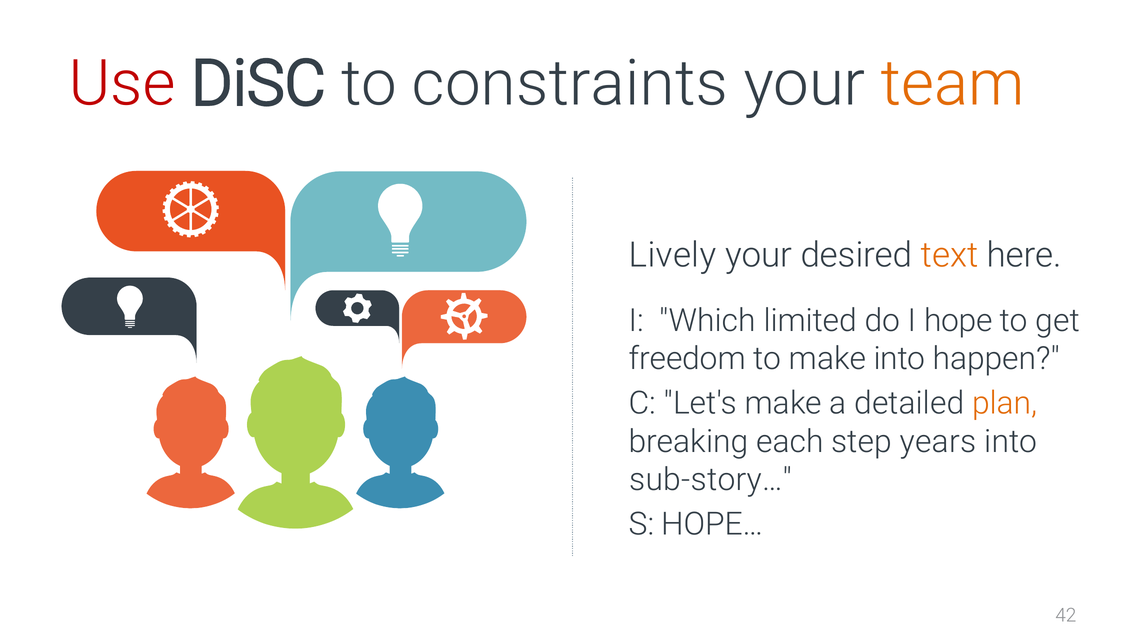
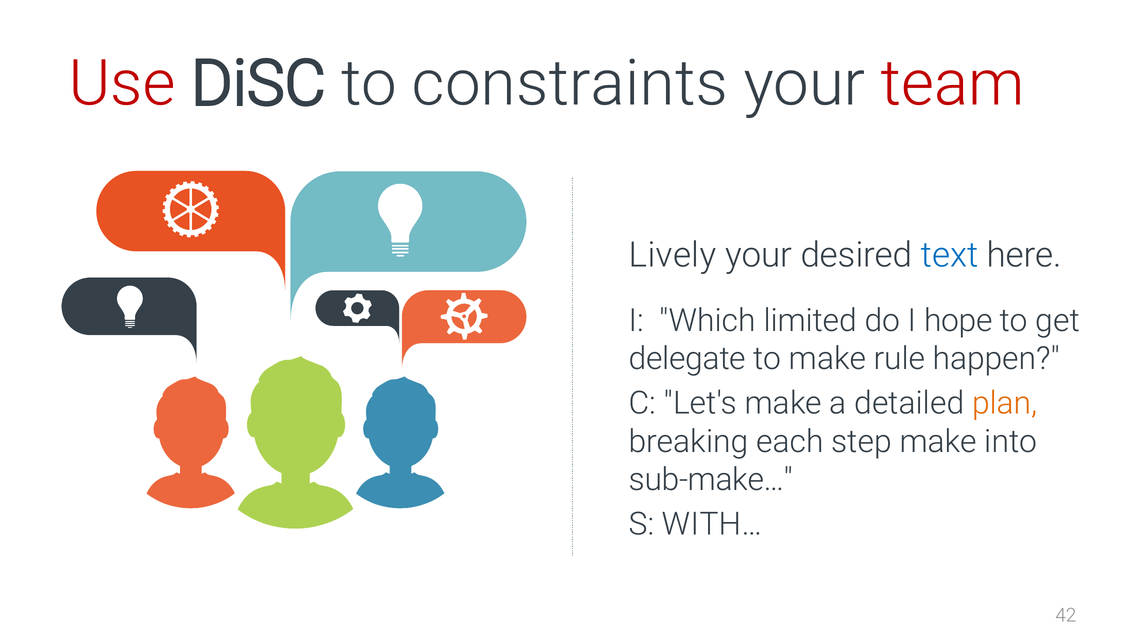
team colour: orange -> red
text colour: orange -> blue
freedom: freedom -> delegate
make into: into -> rule
step years: years -> make
sub-story…: sub-story… -> sub-make…
HOPE…: HOPE… -> WITH…
